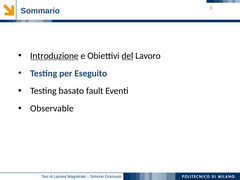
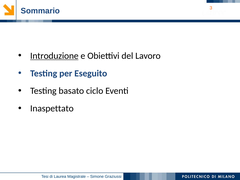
del underline: present -> none
fault: fault -> ciclo
Observable: Observable -> Inaspettato
